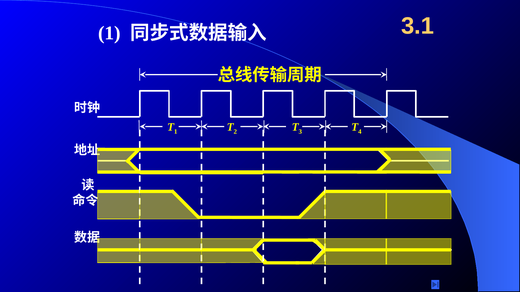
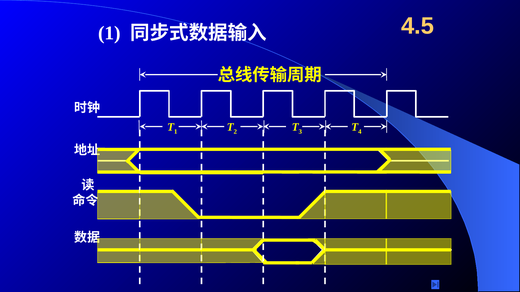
3.1: 3.1 -> 4.5
